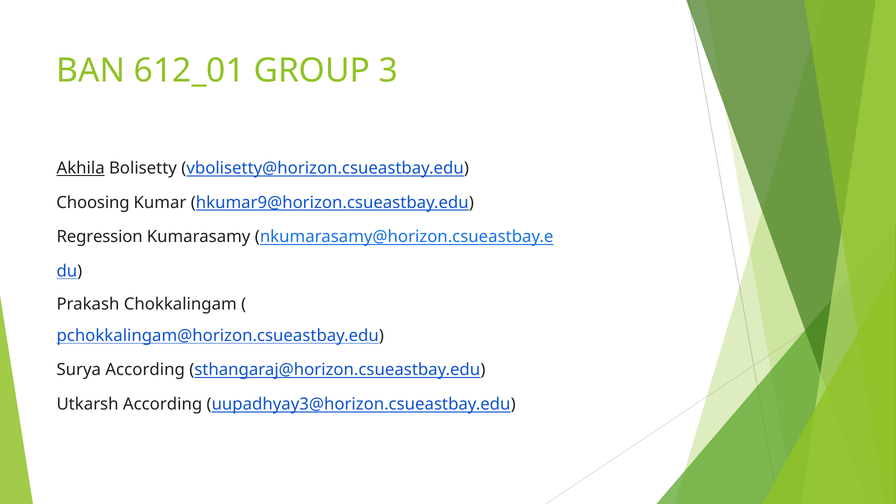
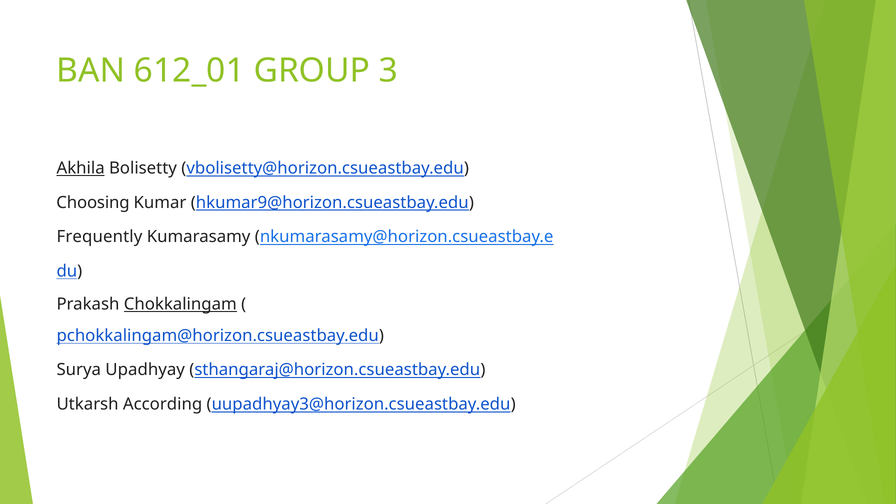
Regression: Regression -> Frequently
Chokkalingam underline: none -> present
Surya According: According -> Upadhyay
